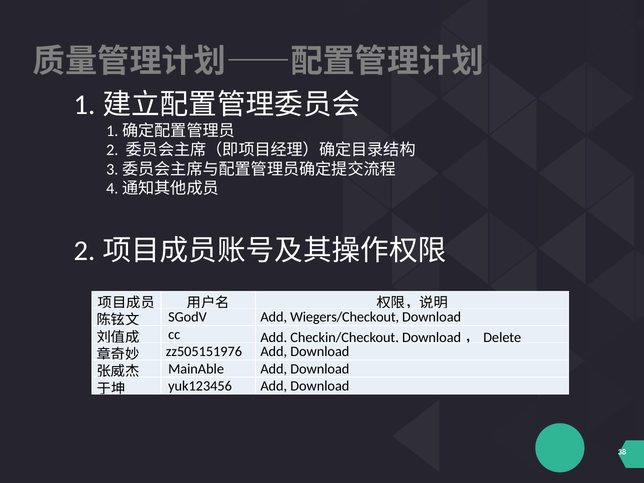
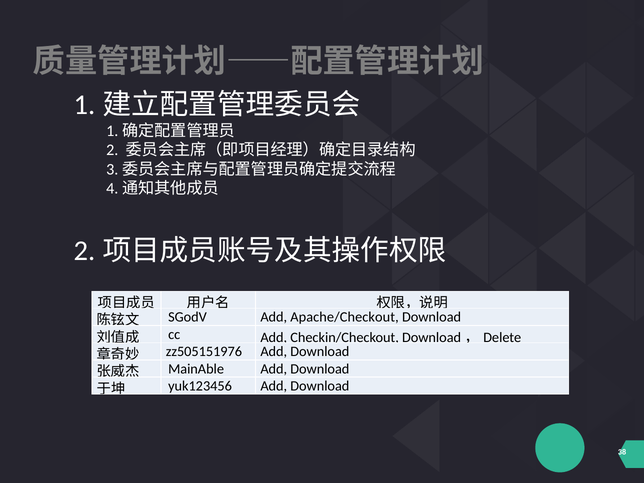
Wiegers/Checkout: Wiegers/Checkout -> Apache/Checkout
